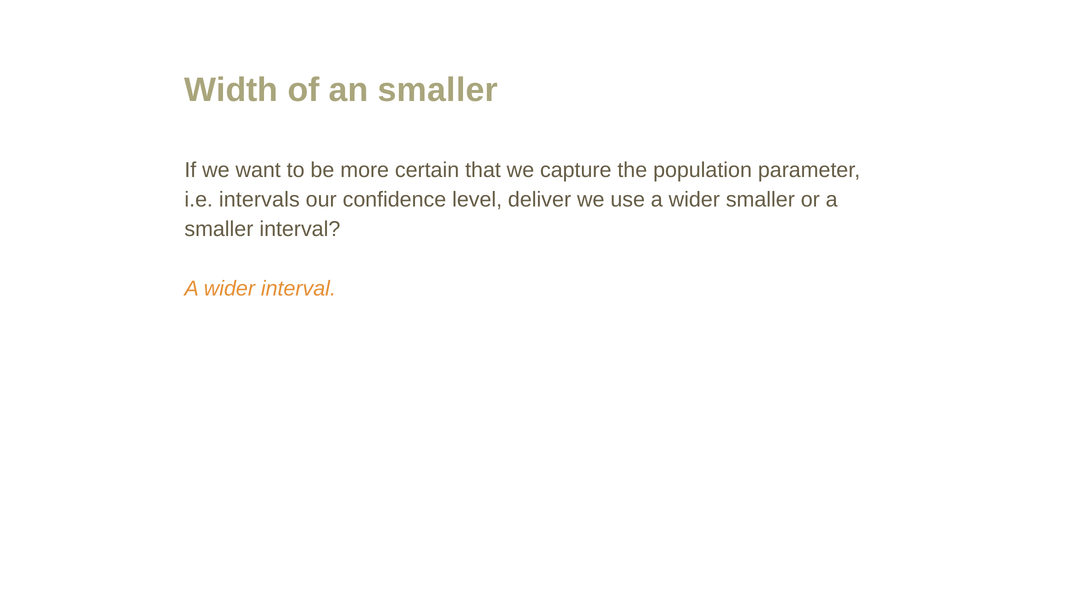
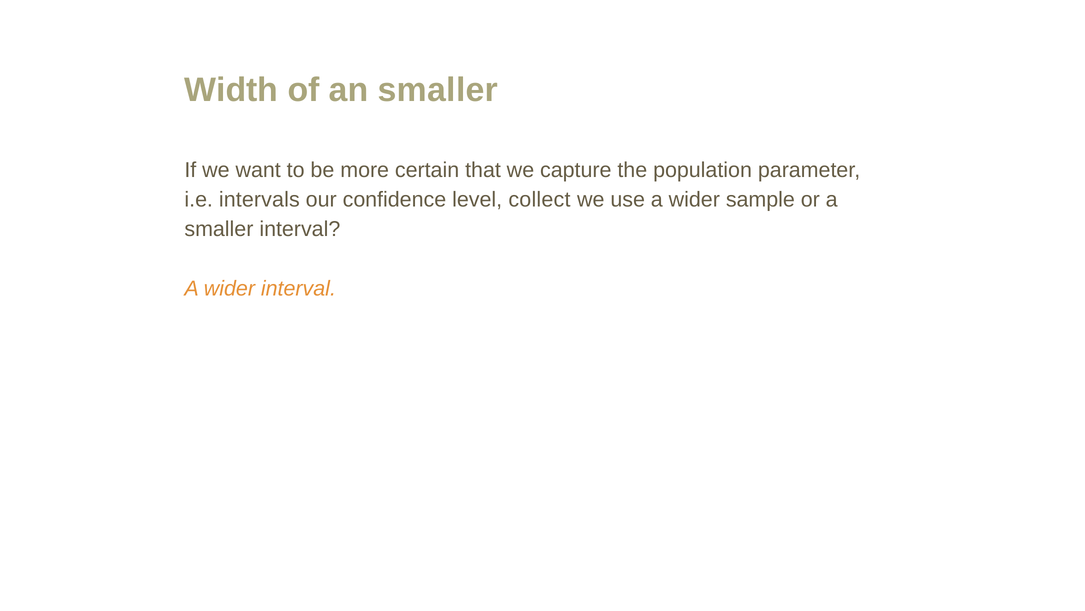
deliver: deliver -> collect
wider smaller: smaller -> sample
